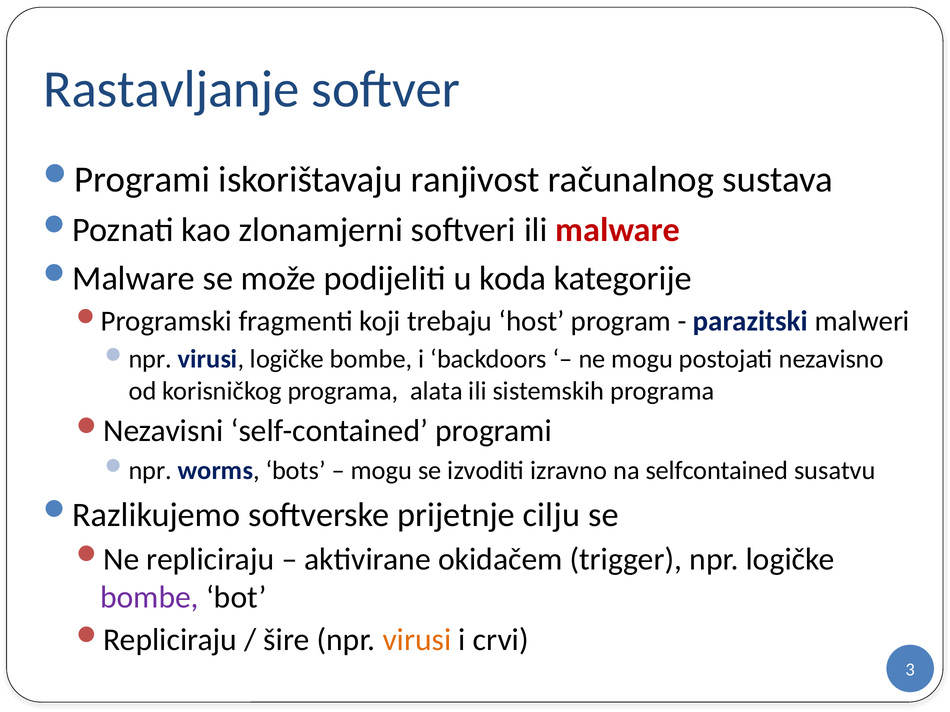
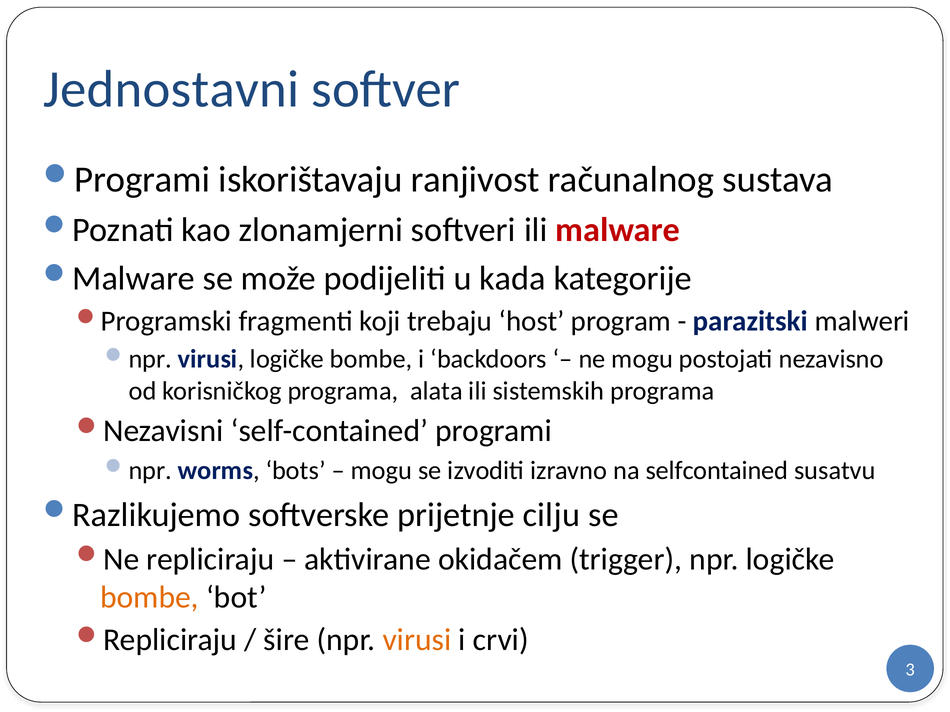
Rastavljanje: Rastavljanje -> Jednostavni
koda: koda -> kada
bombe at (149, 598) colour: purple -> orange
